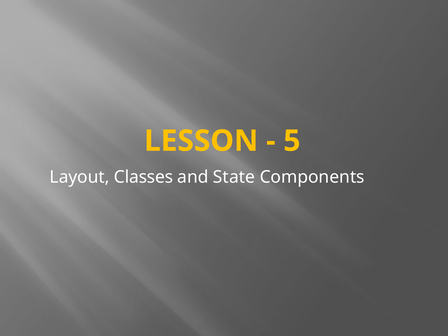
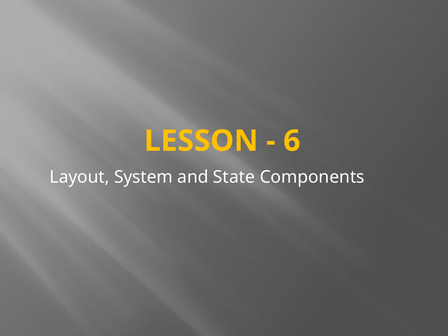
5: 5 -> 6
Classes: Classes -> System
